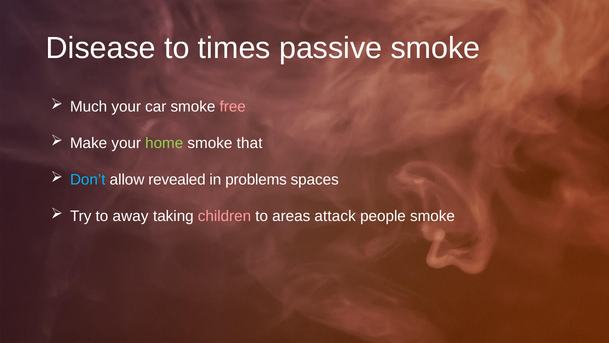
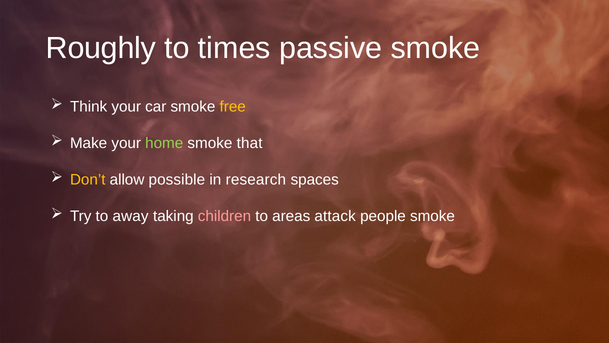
Disease: Disease -> Roughly
Much: Much -> Think
free colour: pink -> yellow
Don’t colour: light blue -> yellow
revealed: revealed -> possible
problems: problems -> research
